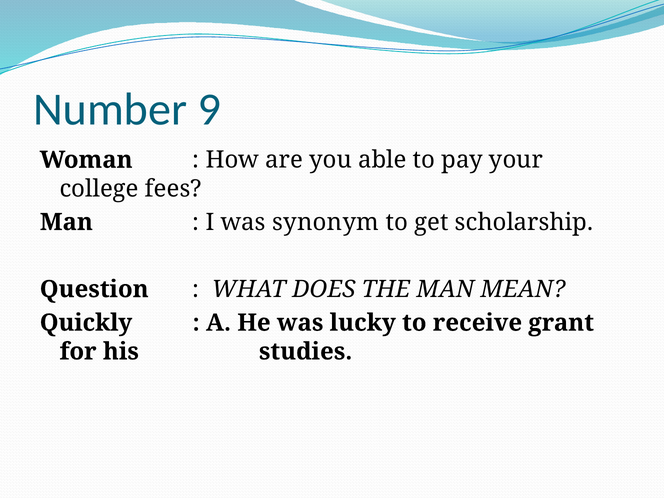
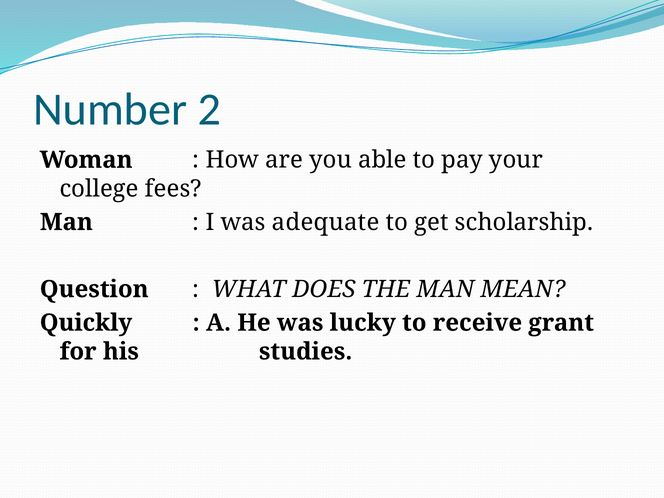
9: 9 -> 2
synonym: synonym -> adequate
